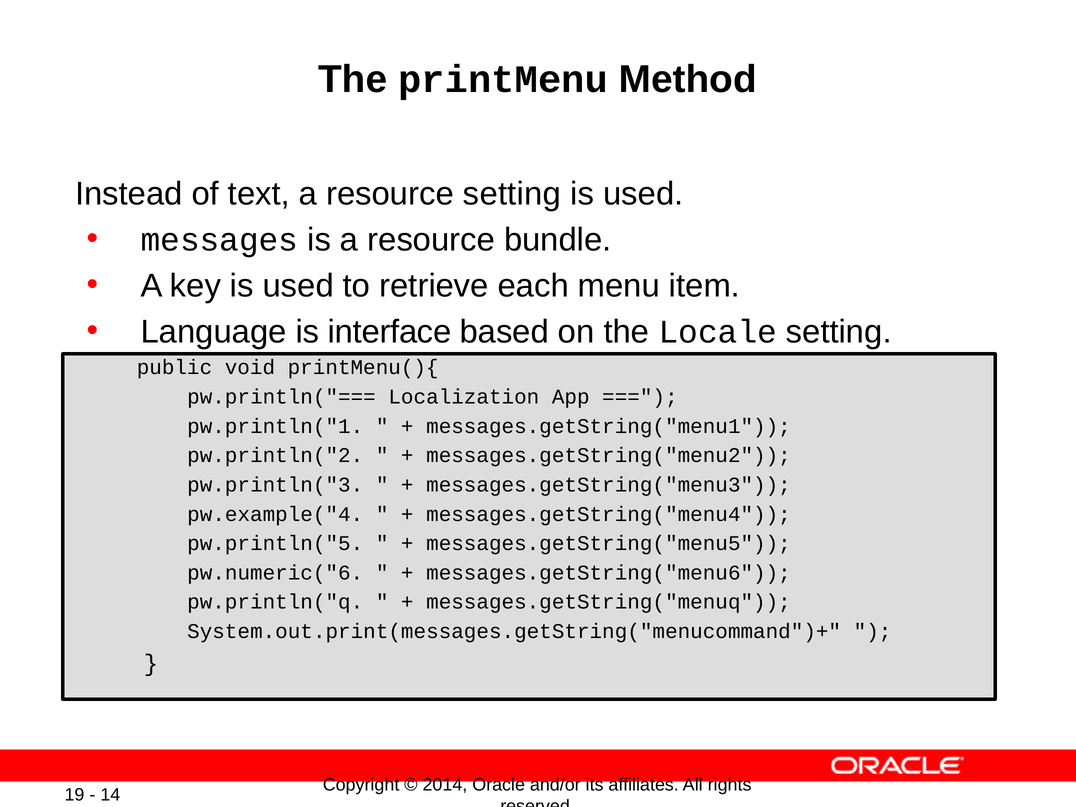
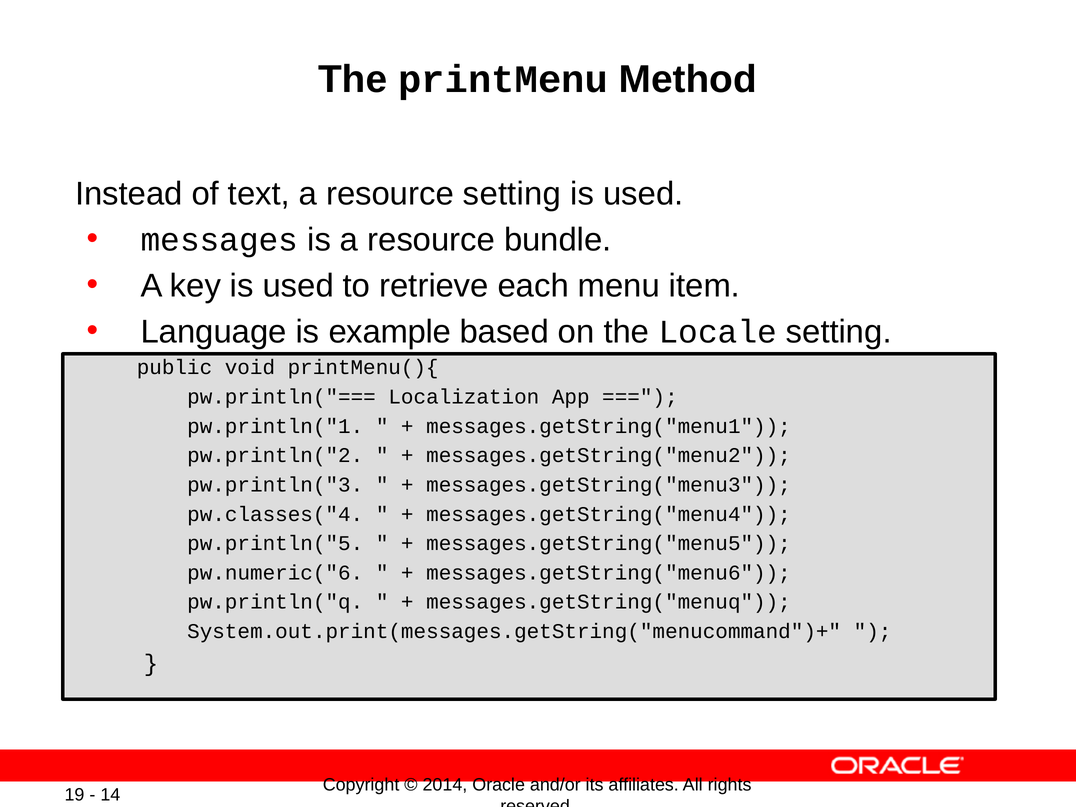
interface: interface -> example
pw.example("4: pw.example("4 -> pw.classes("4
